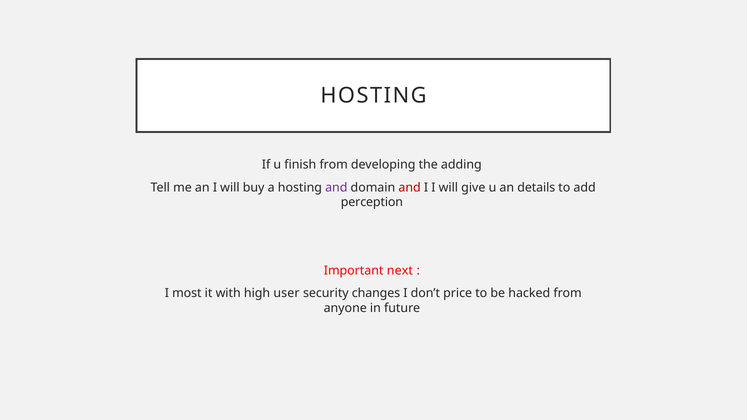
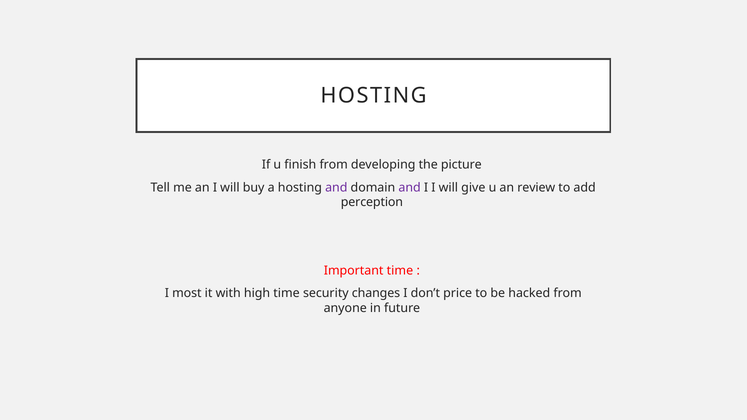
adding: adding -> picture
and at (410, 188) colour: red -> purple
details: details -> review
Important next: next -> time
high user: user -> time
